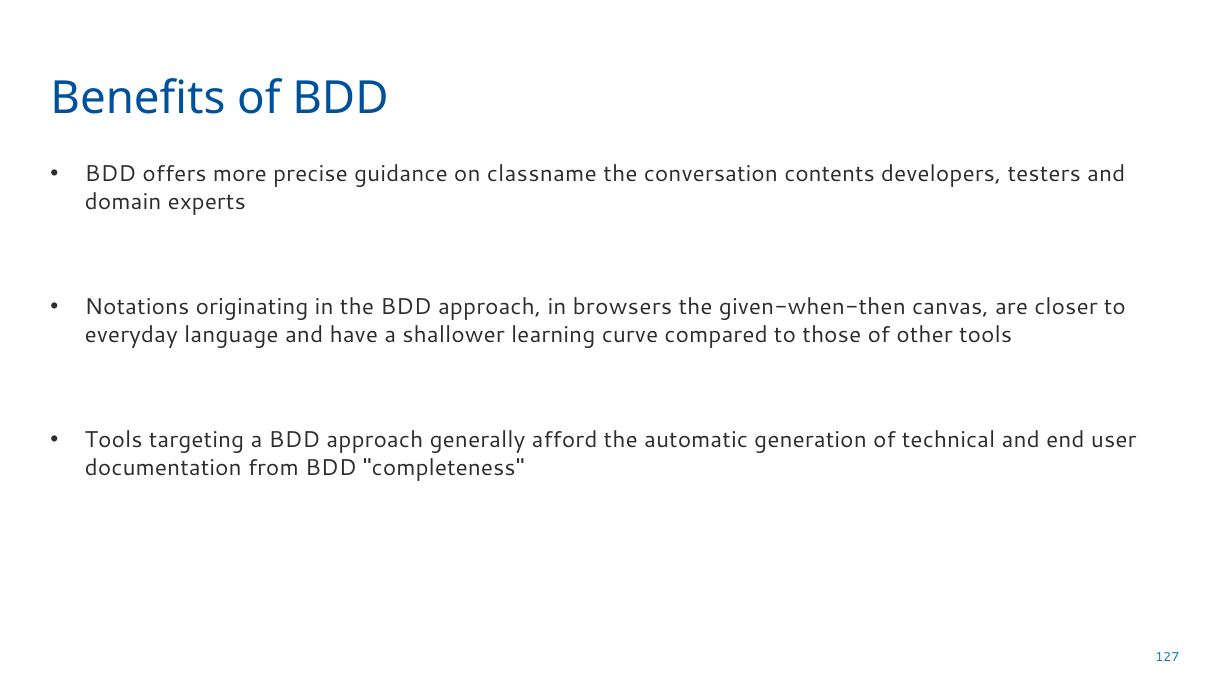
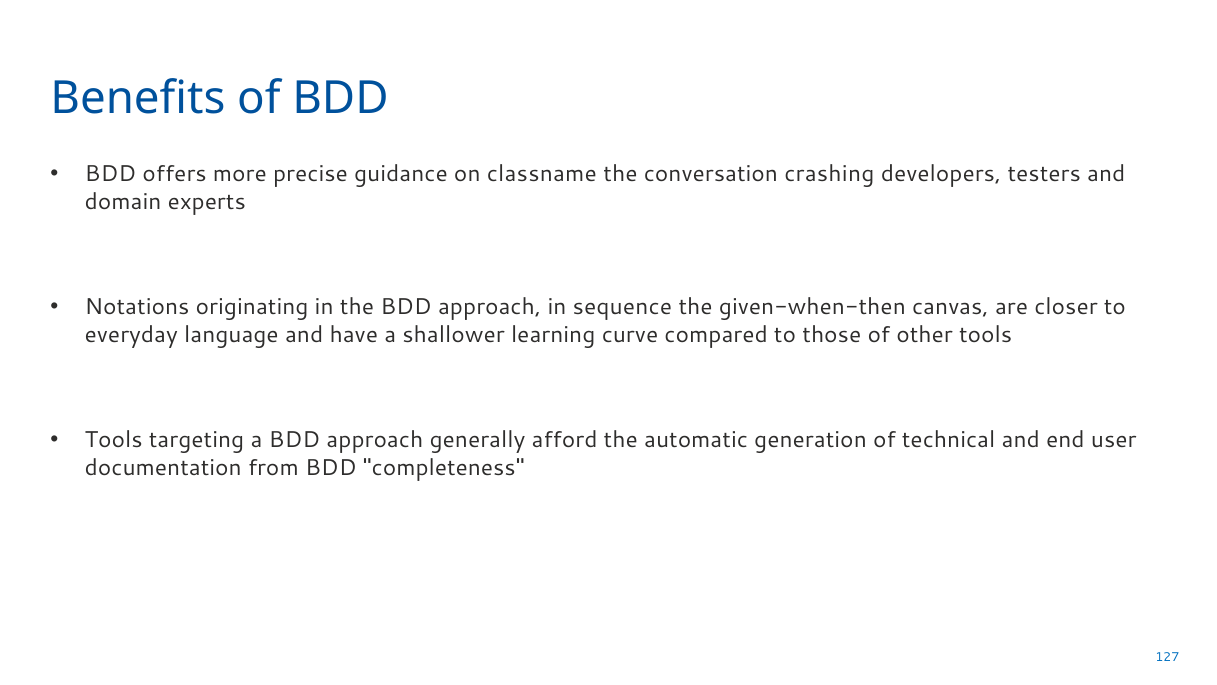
contents: contents -> crashing
browsers: browsers -> sequence
